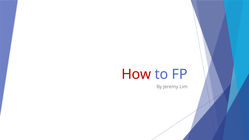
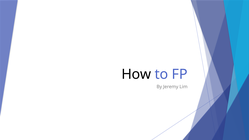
How colour: red -> black
